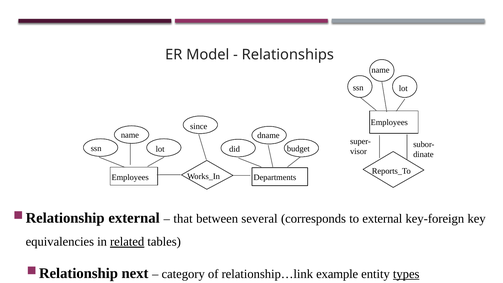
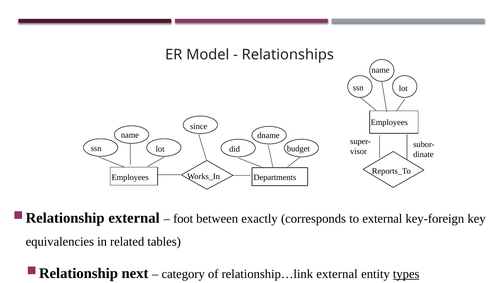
that: that -> foot
several: several -> exactly
related underline: present -> none
relationship…link example: example -> external
